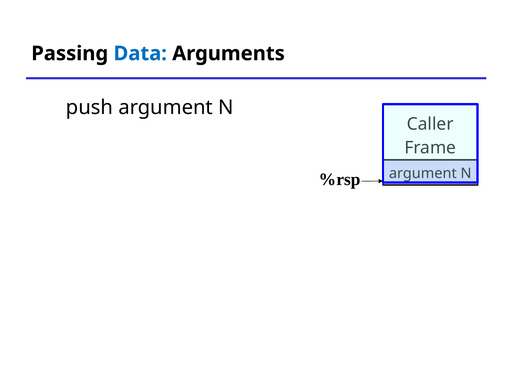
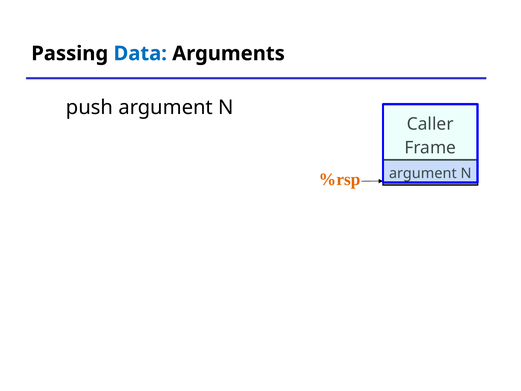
%rsp colour: black -> orange
